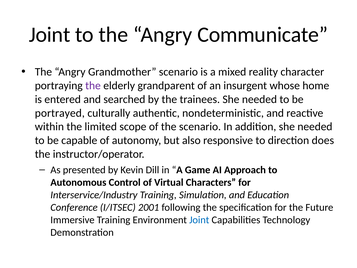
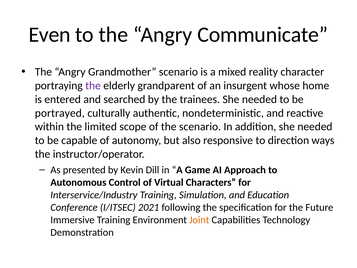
Joint at (50, 35): Joint -> Even
does: does -> ways
2001: 2001 -> 2021
Joint at (199, 220) colour: blue -> orange
